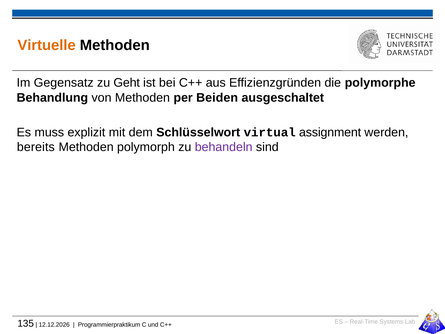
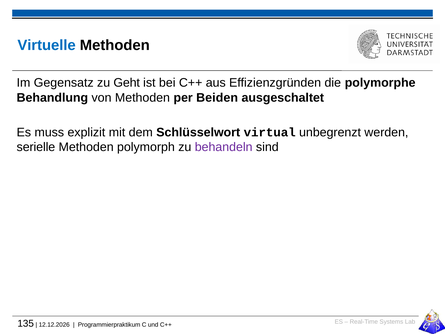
Virtuelle colour: orange -> blue
assignment: assignment -> unbegrenzt
bereits: bereits -> serielle
